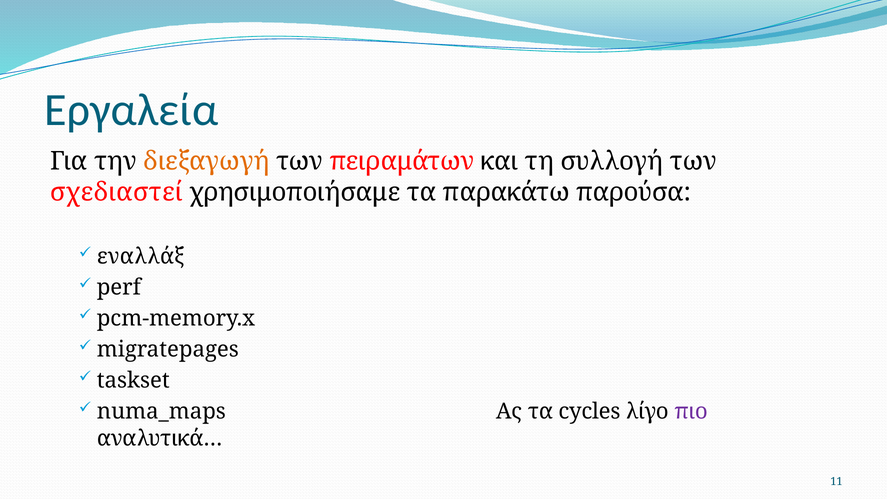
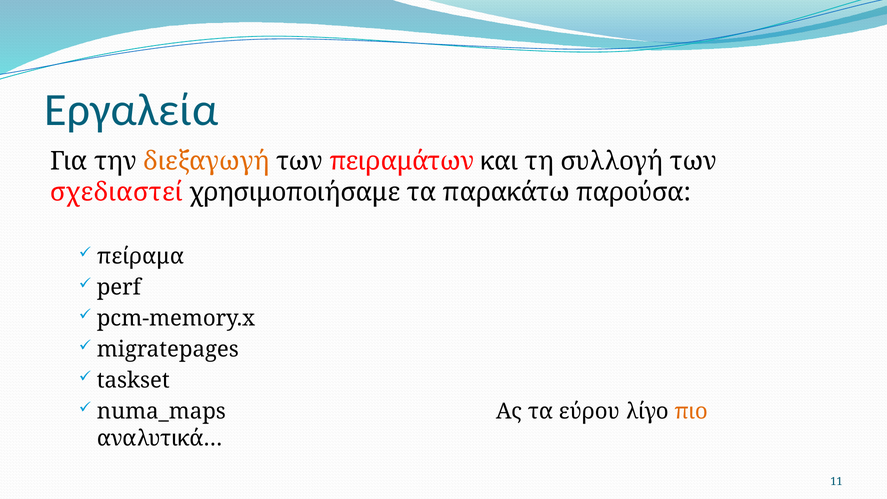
εναλλάξ: εναλλάξ -> πείραμα
cycles: cycles -> εύρου
πιο colour: purple -> orange
